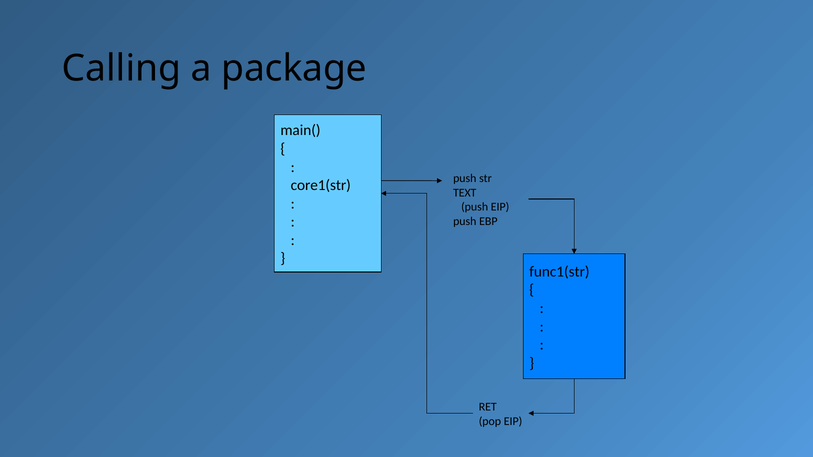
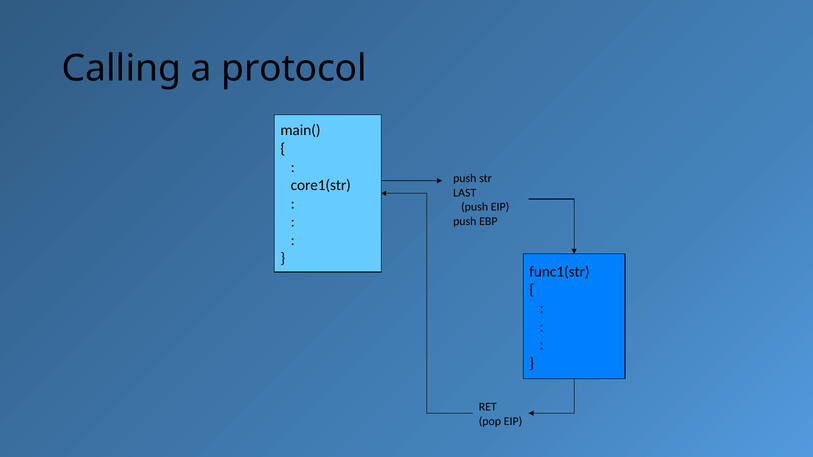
package: package -> protocol
TEXT: TEXT -> LAST
